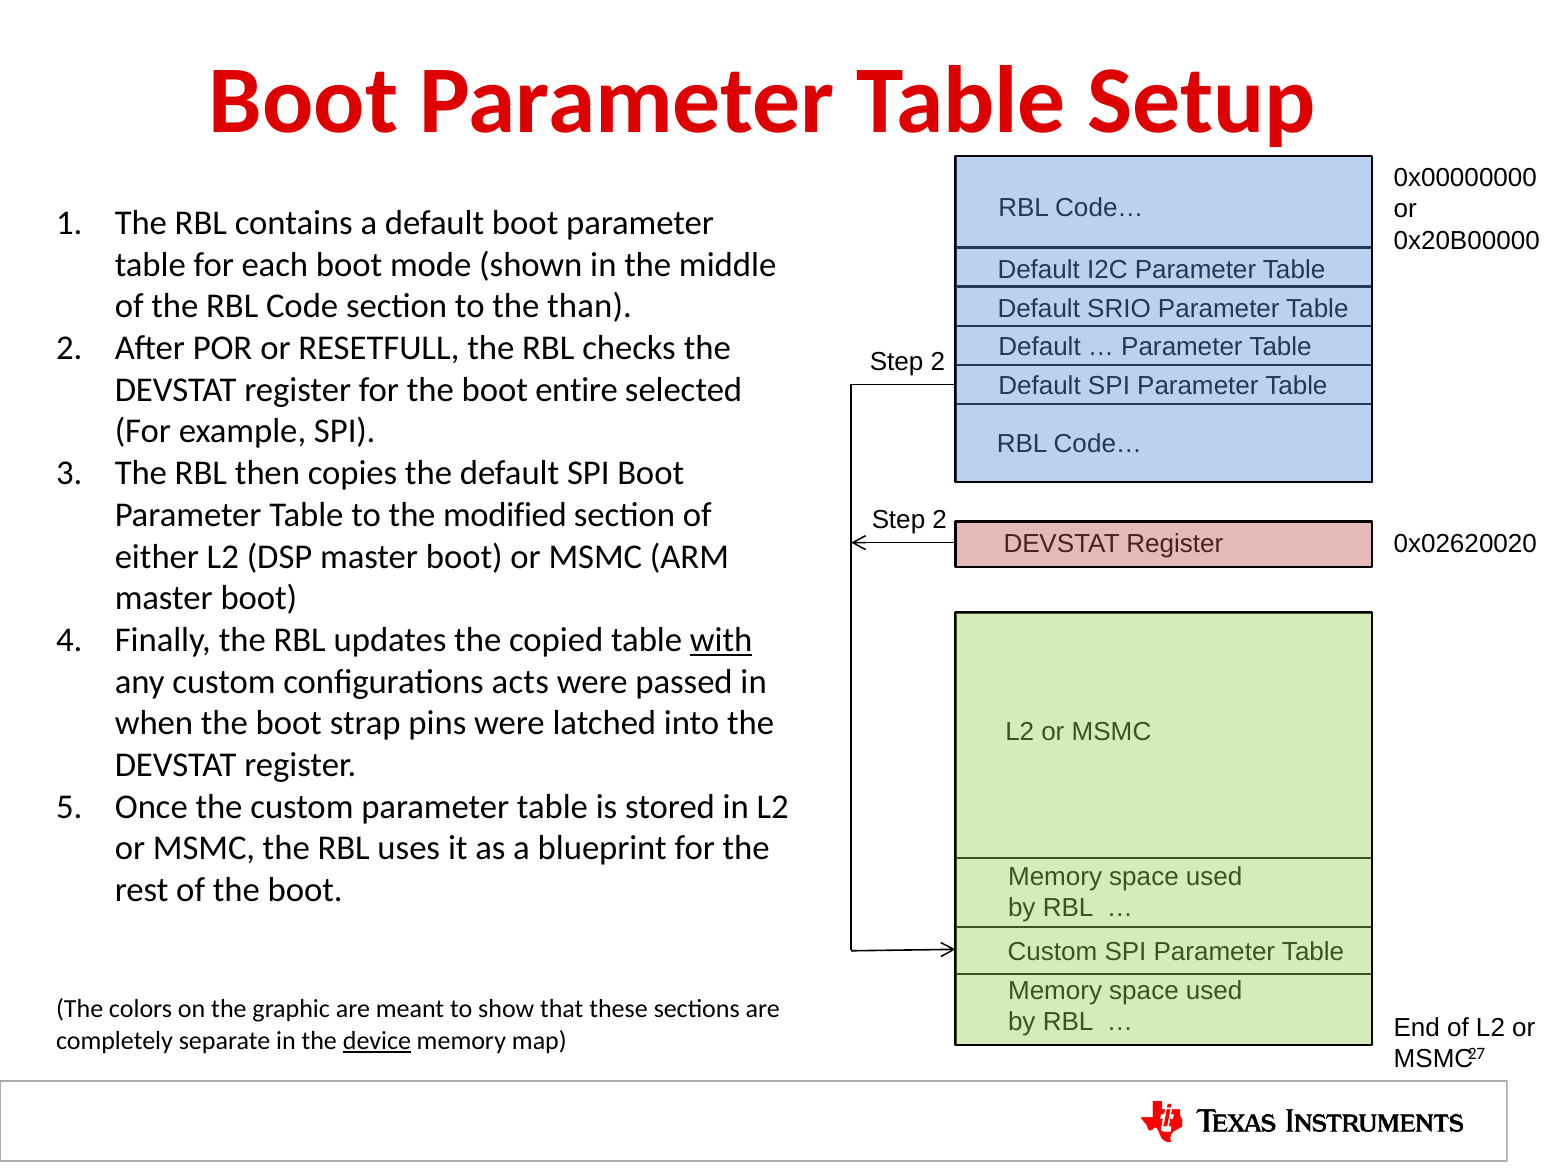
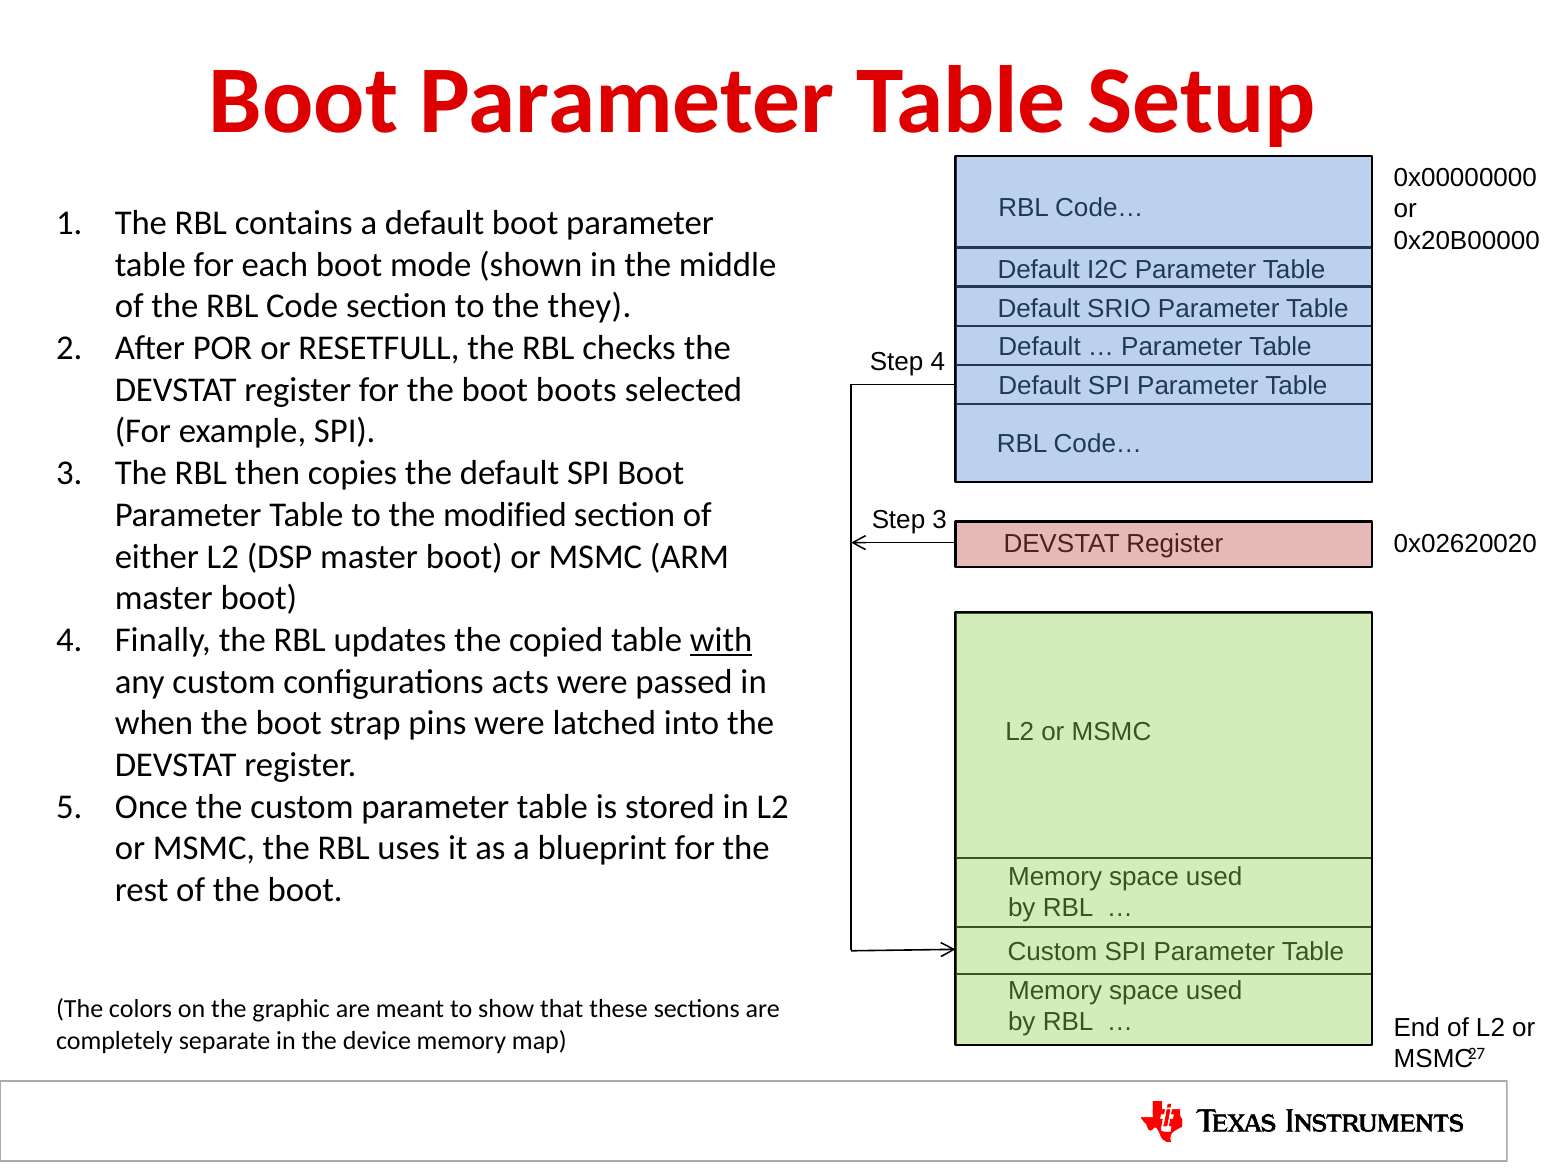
than: than -> they
2 at (938, 362): 2 -> 4
entire: entire -> boots
2 at (940, 520): 2 -> 3
device underline: present -> none
